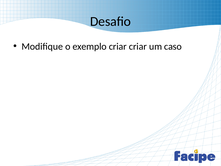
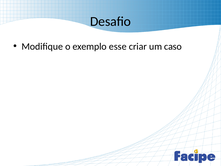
exemplo criar: criar -> esse
